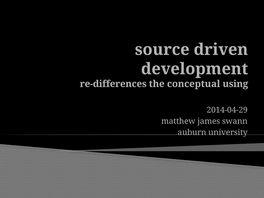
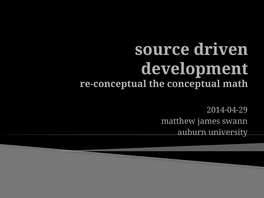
re-differences: re-differences -> re-conceptual
using: using -> math
